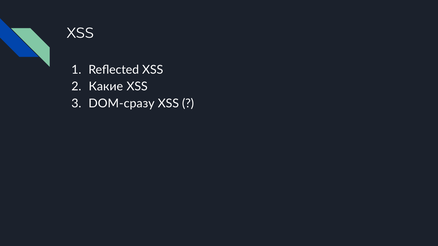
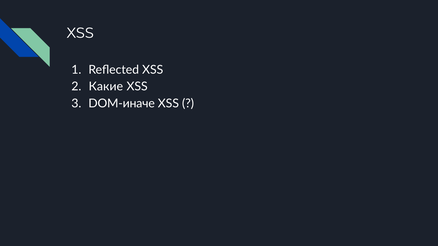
DOM-сразу: DOM-сразу -> DOM-иначе
